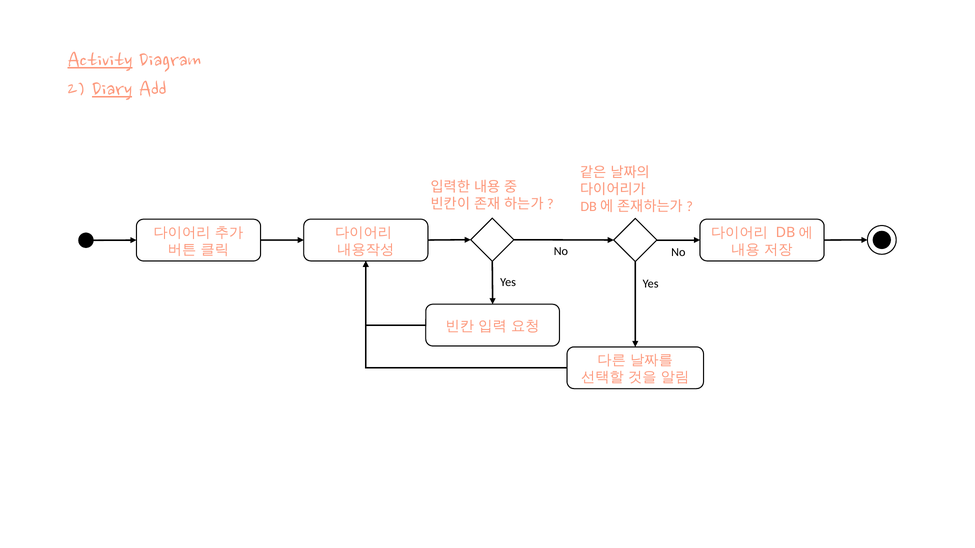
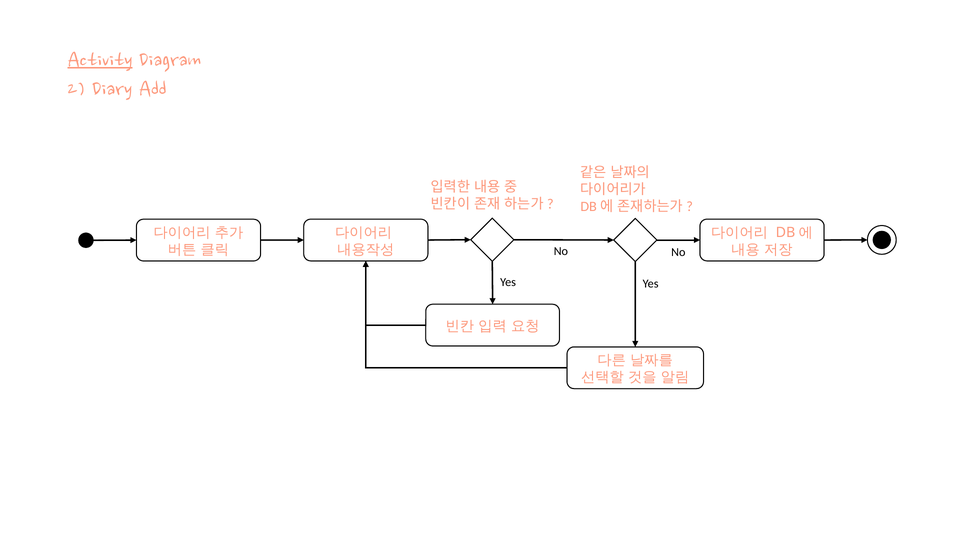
Diary underline: present -> none
